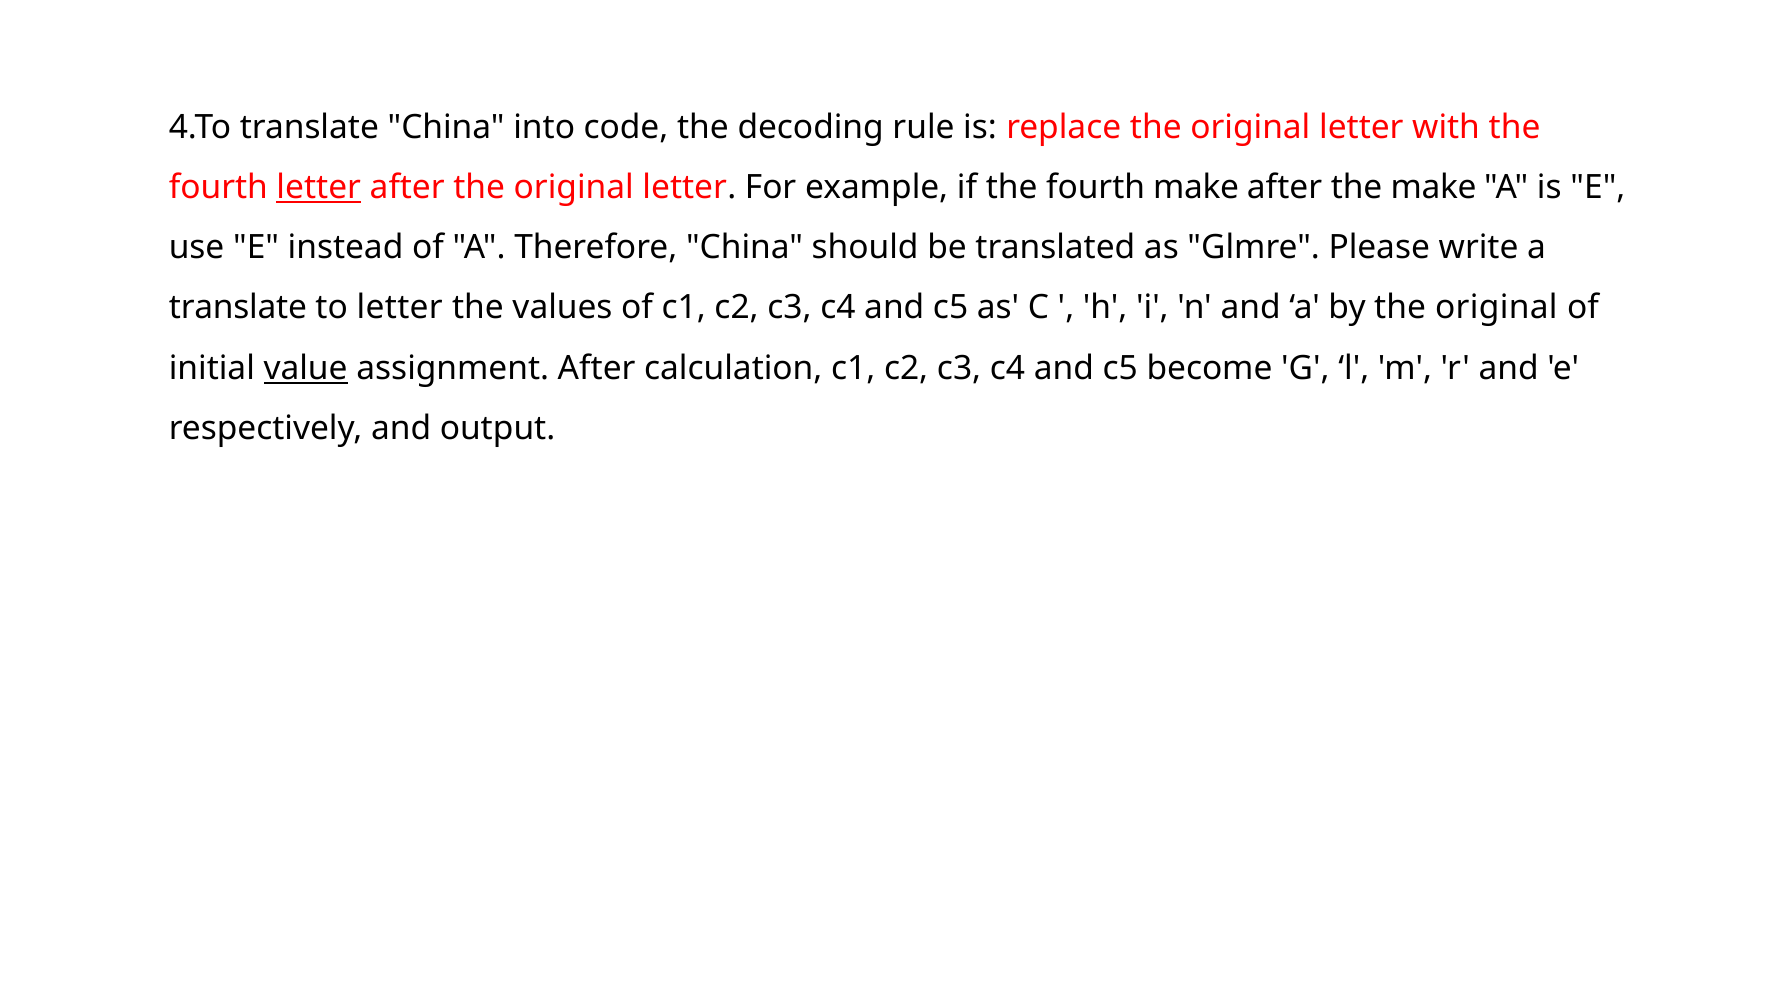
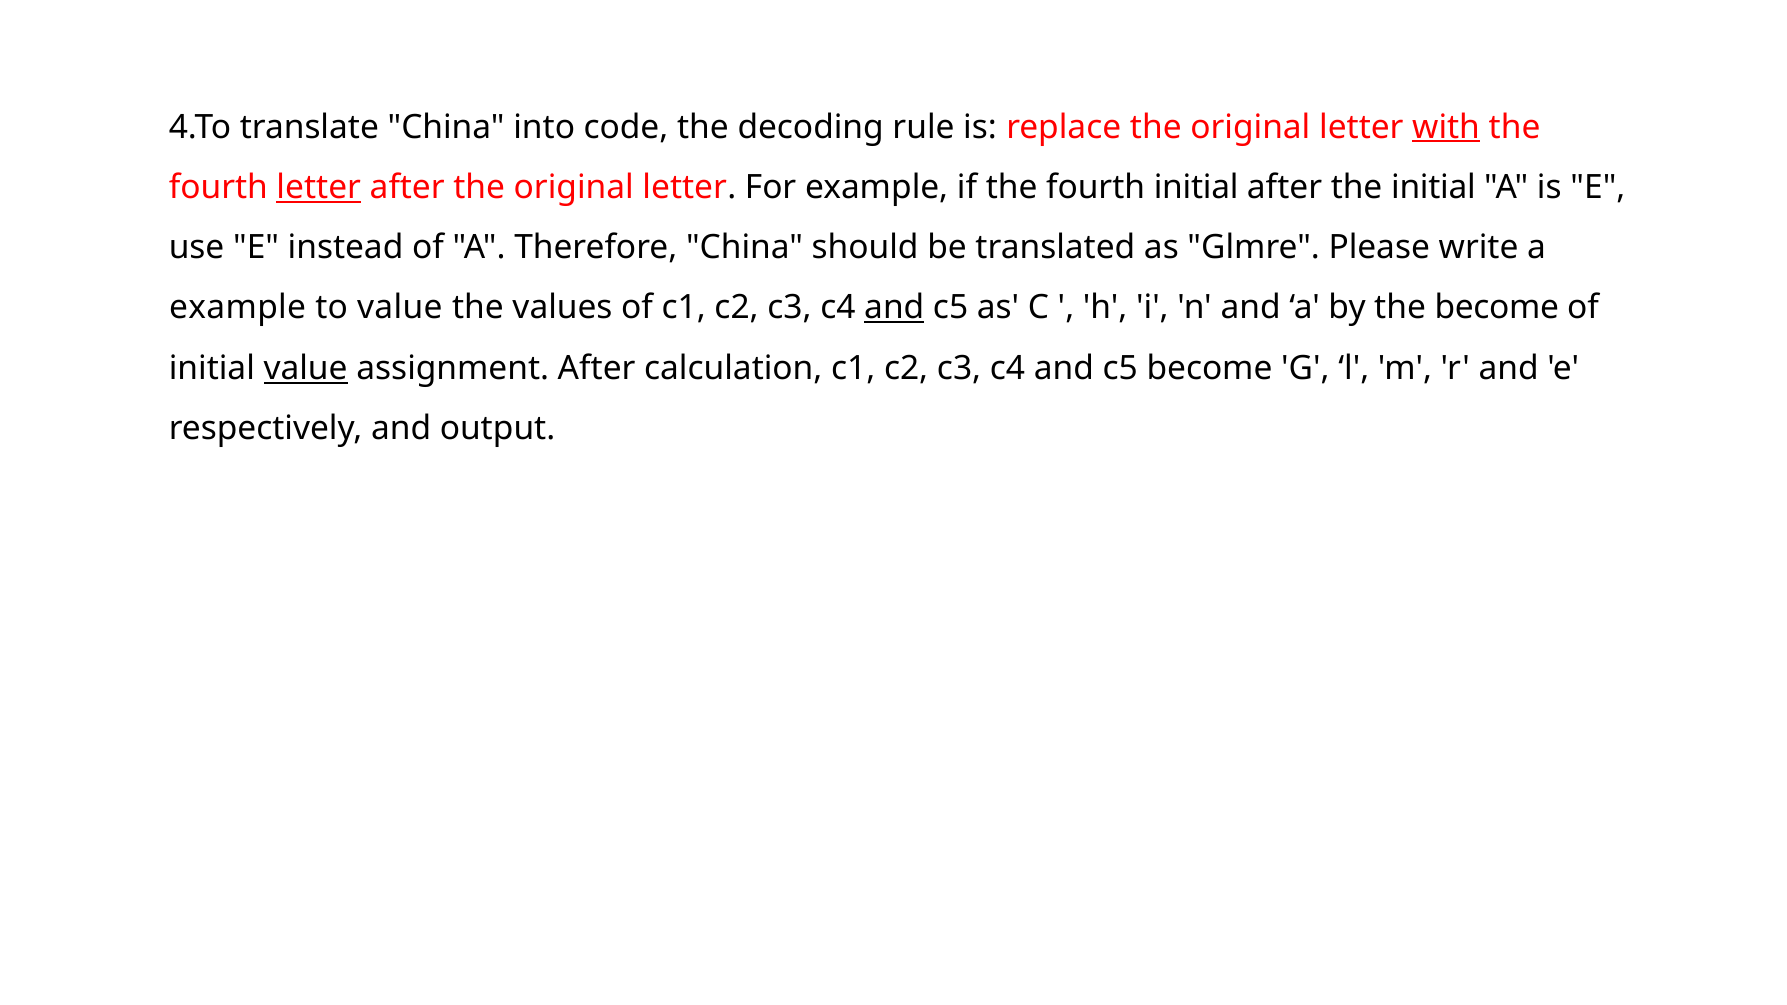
with underline: none -> present
fourth make: make -> initial
the make: make -> initial
translate at (238, 308): translate -> example
to letter: letter -> value
and at (894, 308) underline: none -> present
by the original: original -> become
